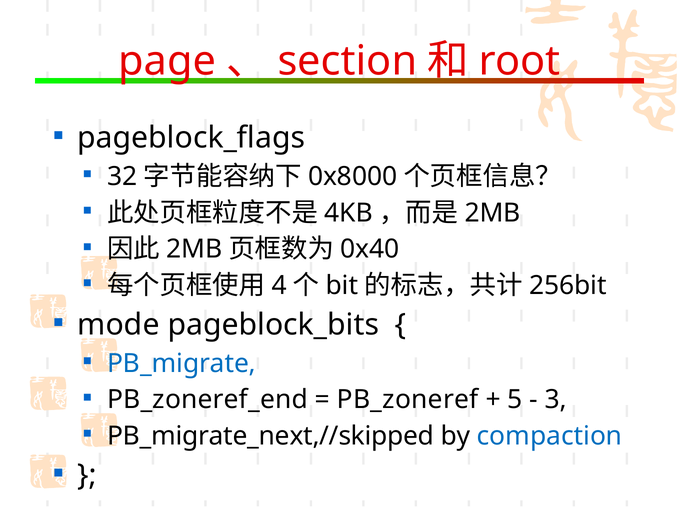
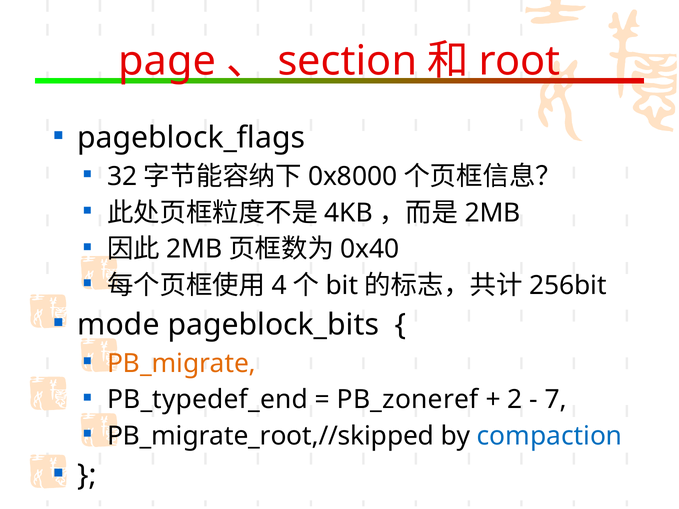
PB_migrate colour: blue -> orange
PB_zoneref_end: PB_zoneref_end -> PB_typedef_end
5: 5 -> 2
3: 3 -> 7
PB_migrate_next,//skipped: PB_migrate_next,//skipped -> PB_migrate_root,//skipped
